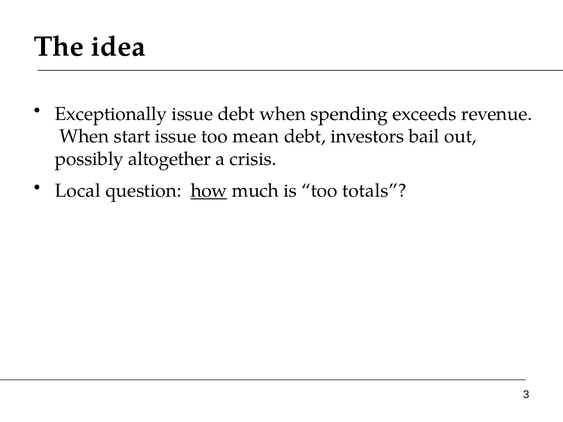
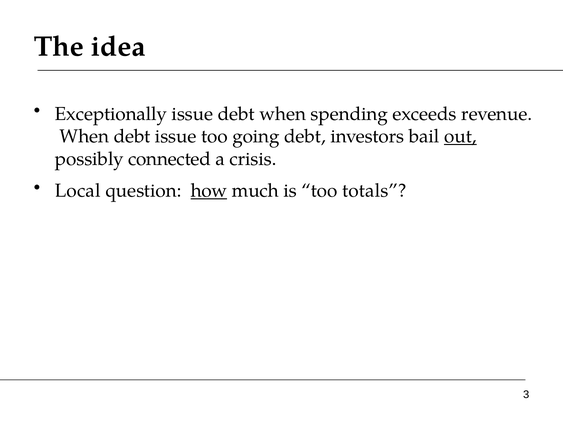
When start: start -> debt
mean: mean -> going
out underline: none -> present
altogether: altogether -> connected
